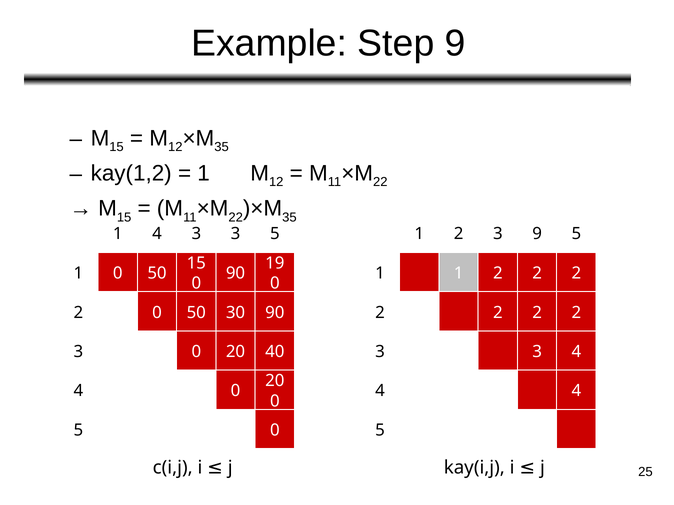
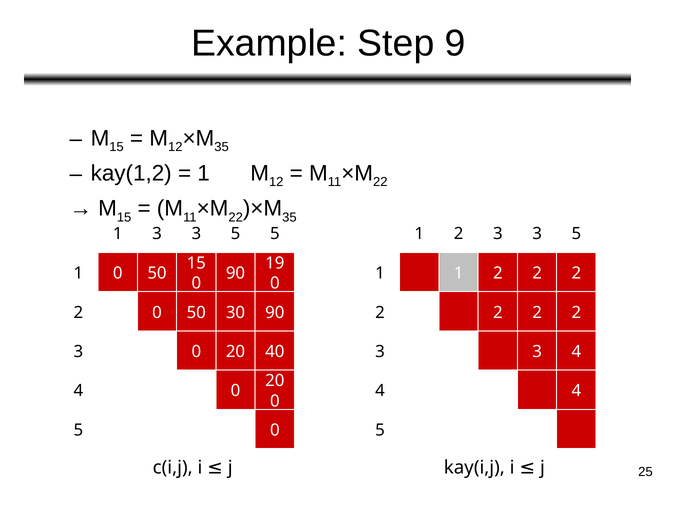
1 4: 4 -> 3
3 at (236, 234): 3 -> 5
2 3 9: 9 -> 3
